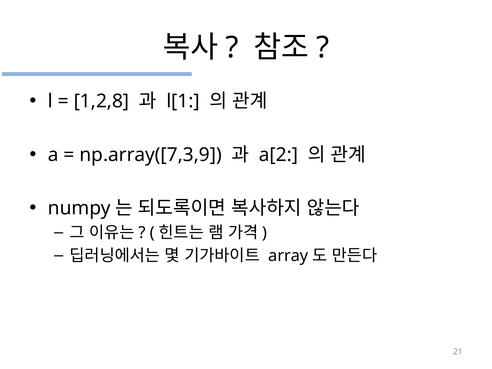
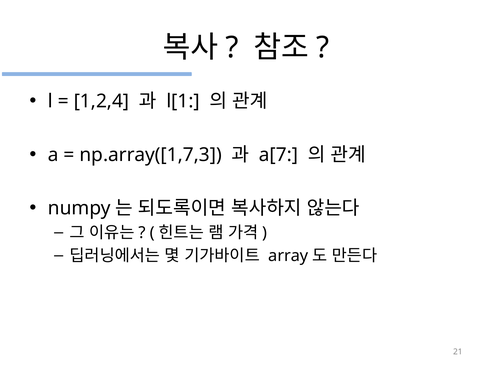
1,2,8: 1,2,8 -> 1,2,4
np.array([7,3,9: np.array([7,3,9 -> np.array([1,7,3
a[2: a[2 -> a[7
